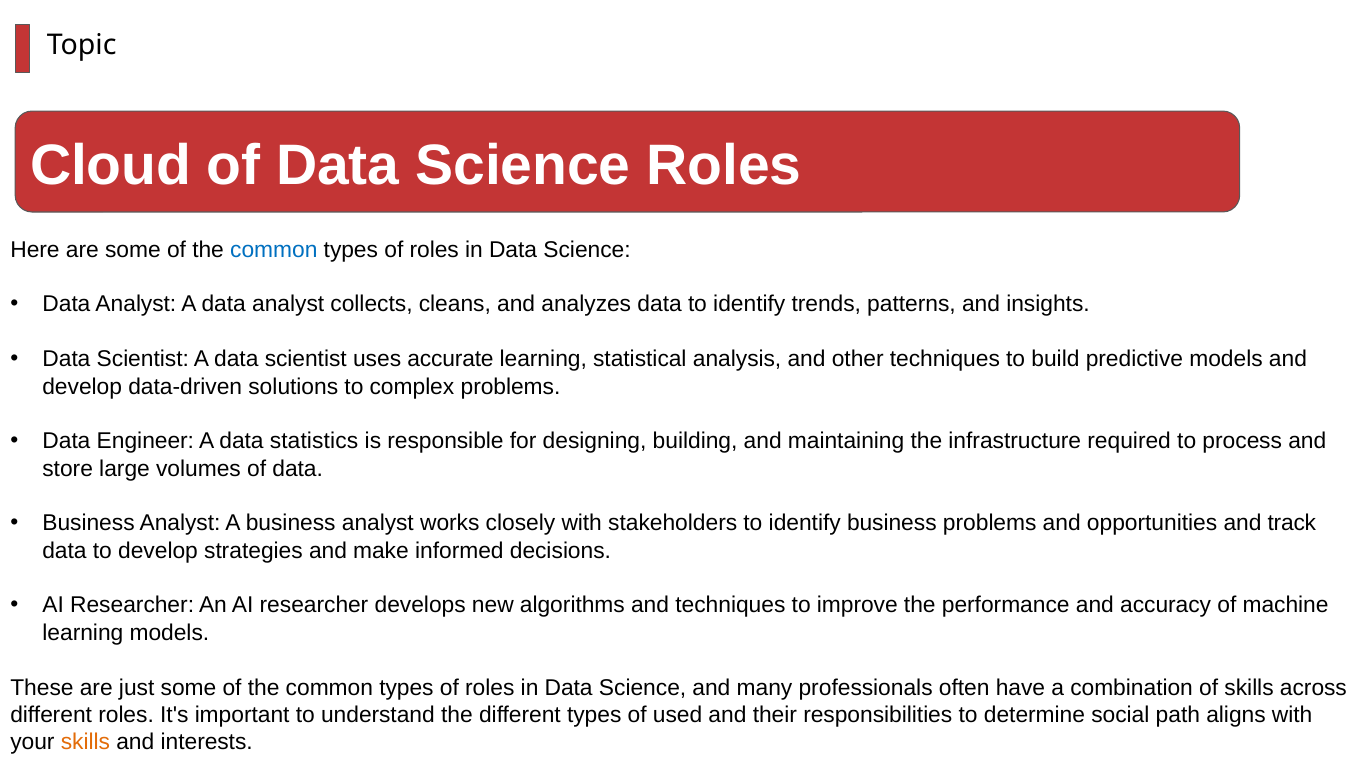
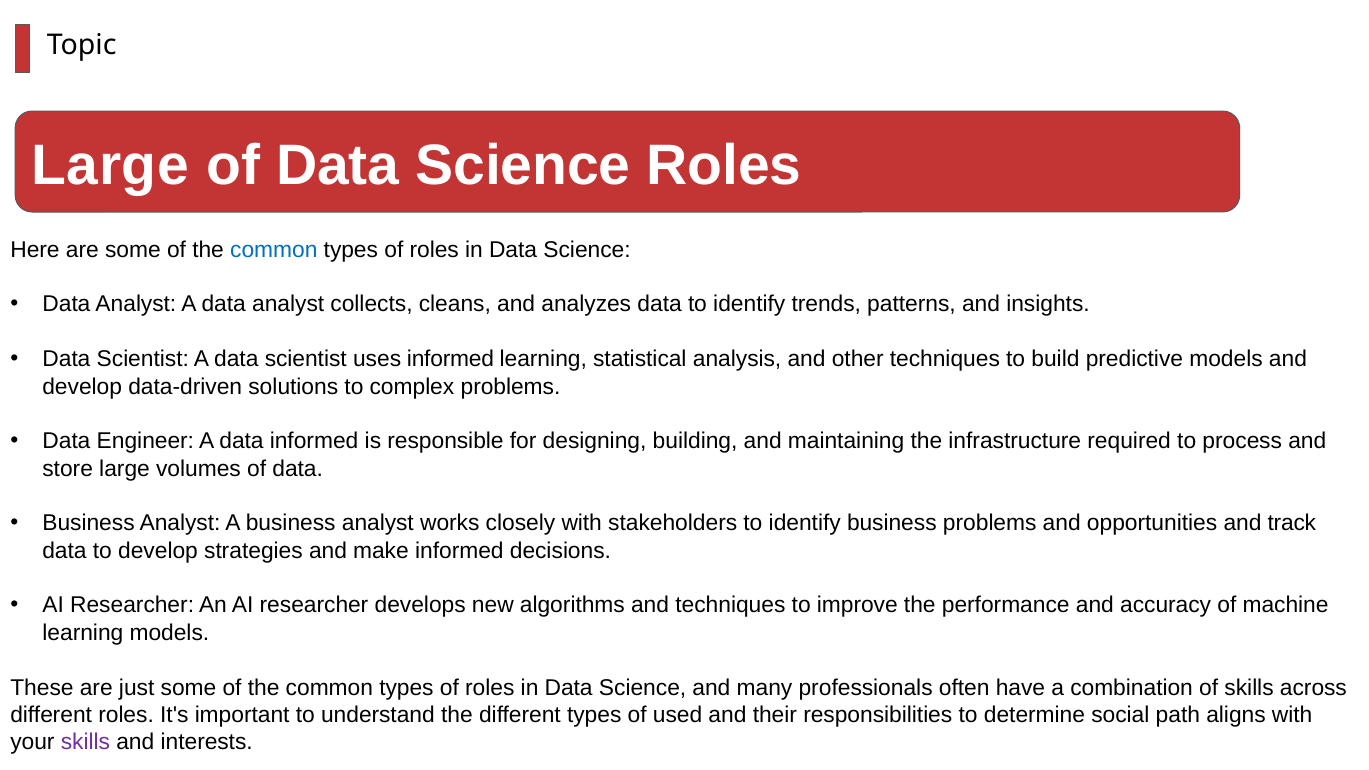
Cloud at (111, 166): Cloud -> Large
uses accurate: accurate -> informed
data statistics: statistics -> informed
skills at (85, 742) colour: orange -> purple
